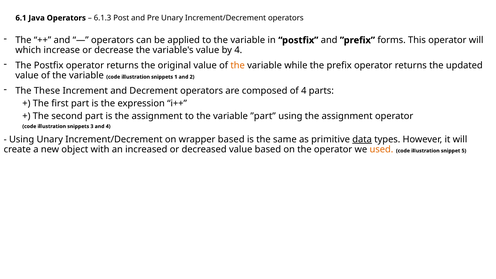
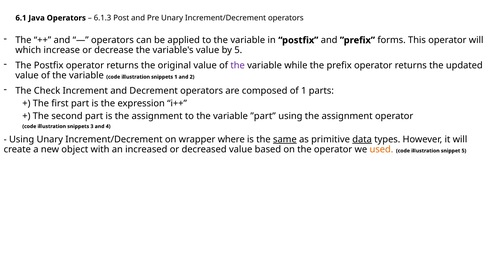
by 4: 4 -> 5
the at (238, 65) colour: orange -> purple
These: These -> Check
of 4: 4 -> 1
wrapper based: based -> where
same underline: none -> present
